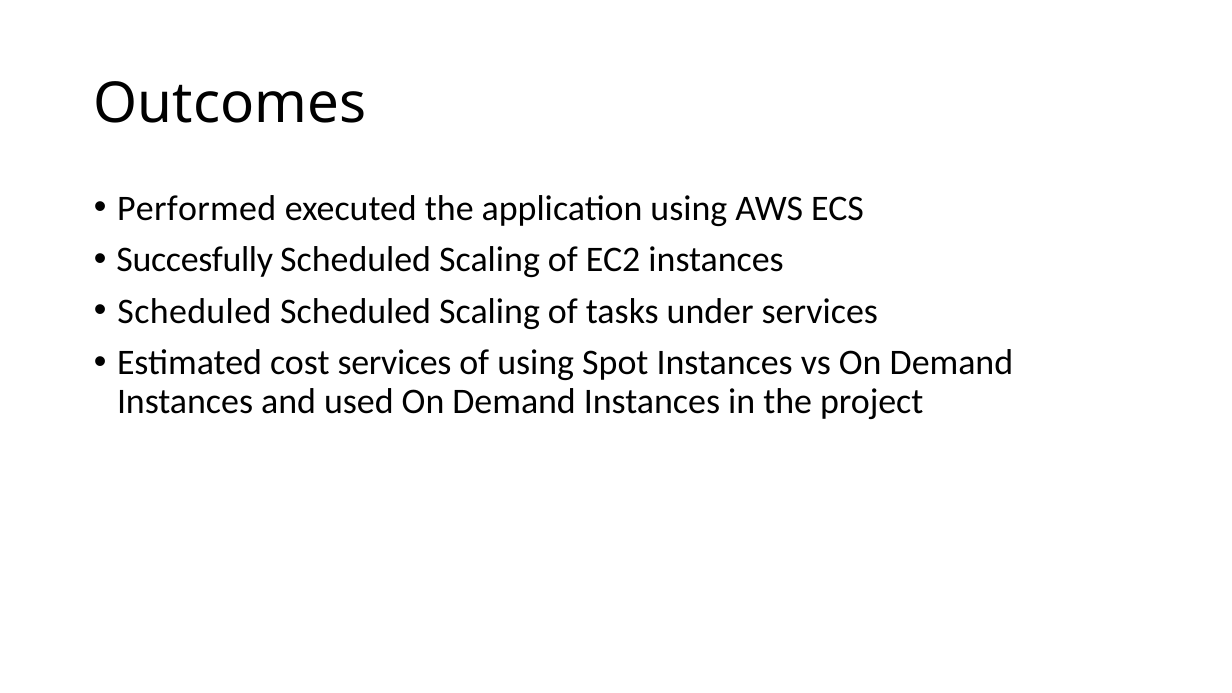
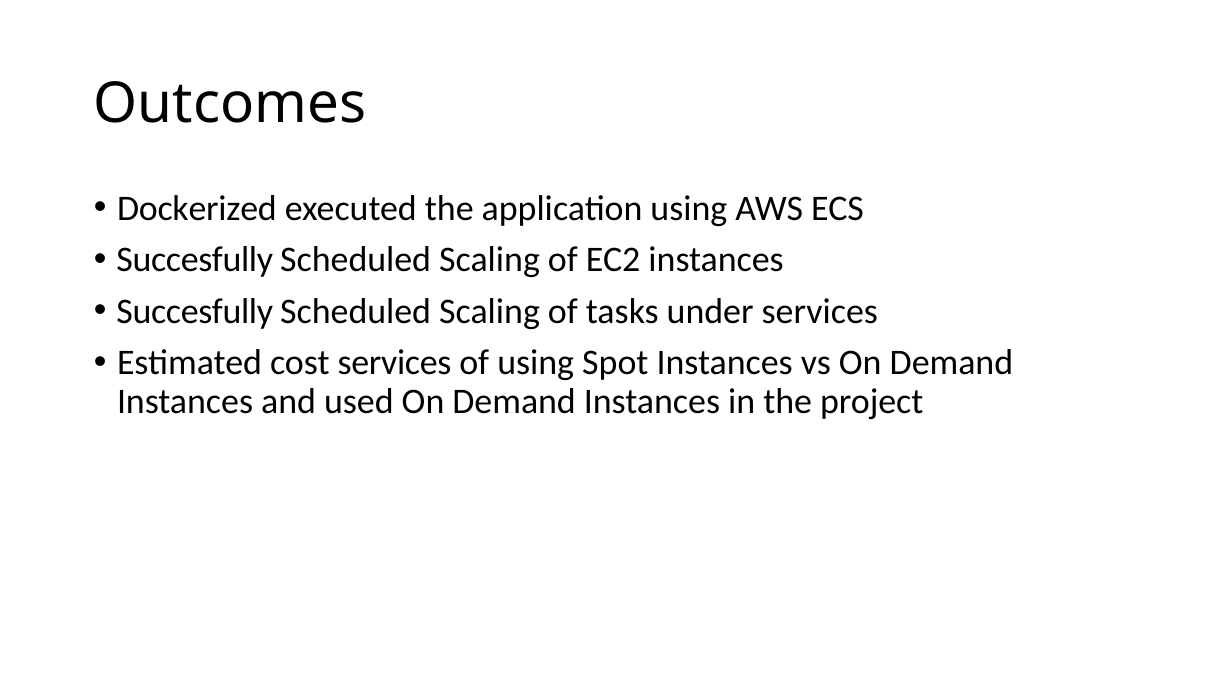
Performed: Performed -> Dockerized
Scheduled at (194, 311): Scheduled -> Succesfully
